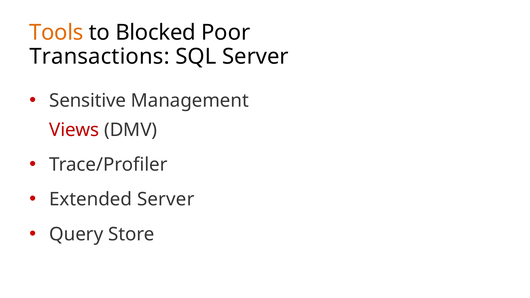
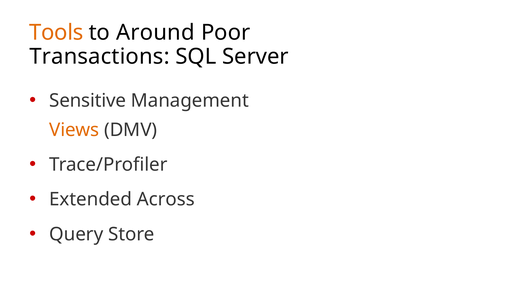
Blocked: Blocked -> Around
Views colour: red -> orange
Extended Server: Server -> Across
